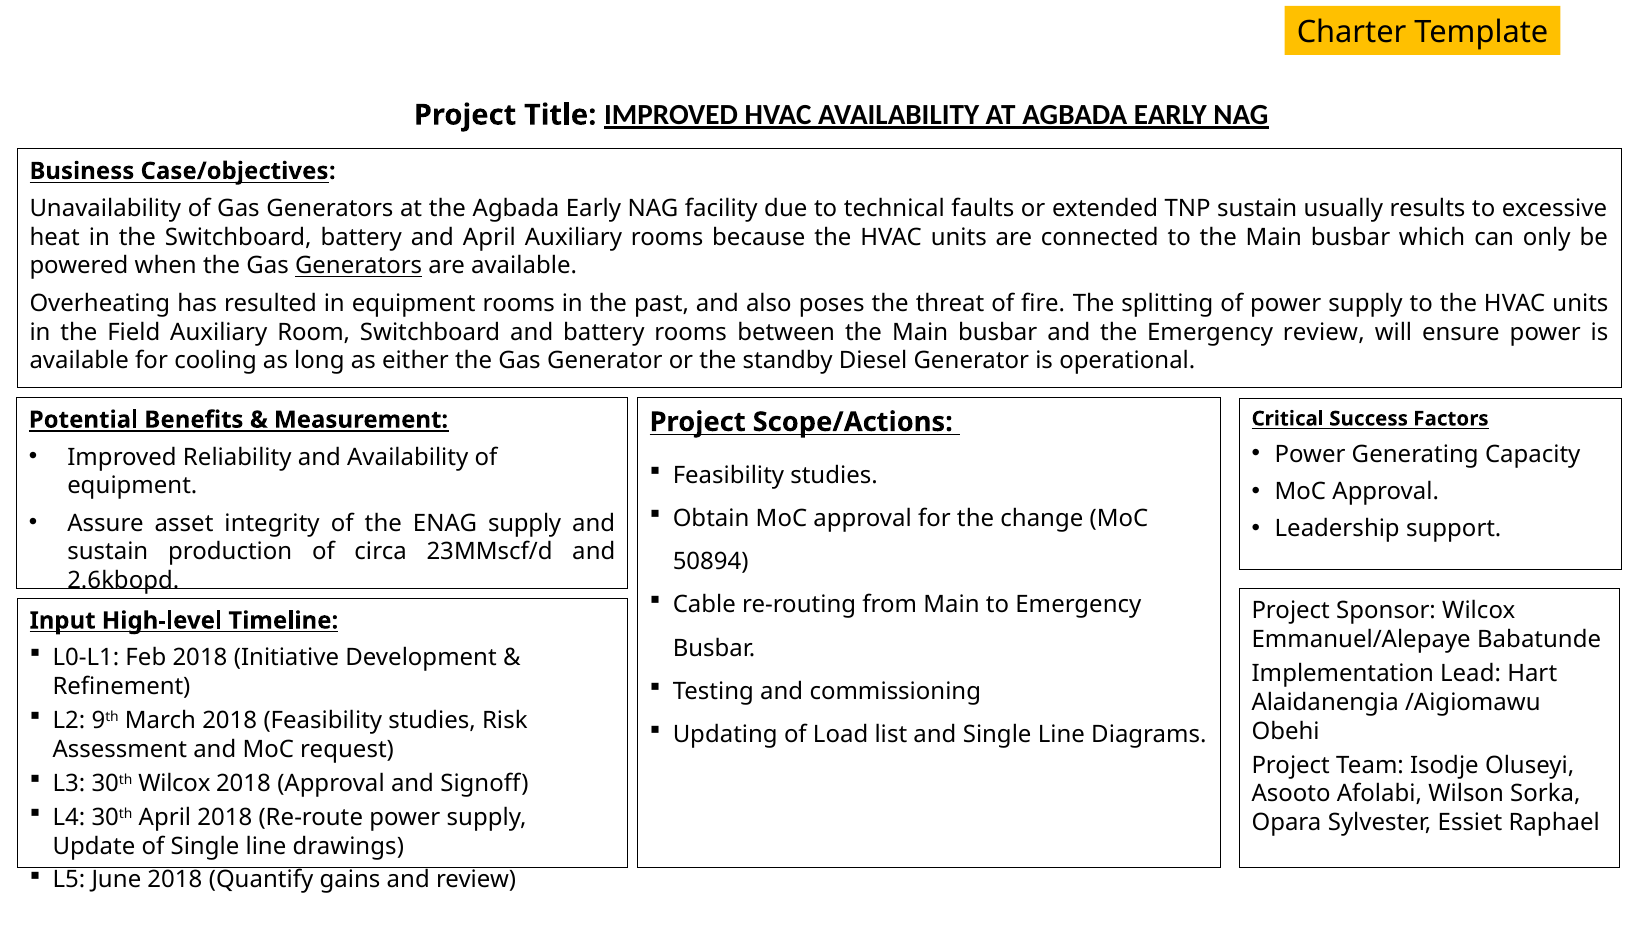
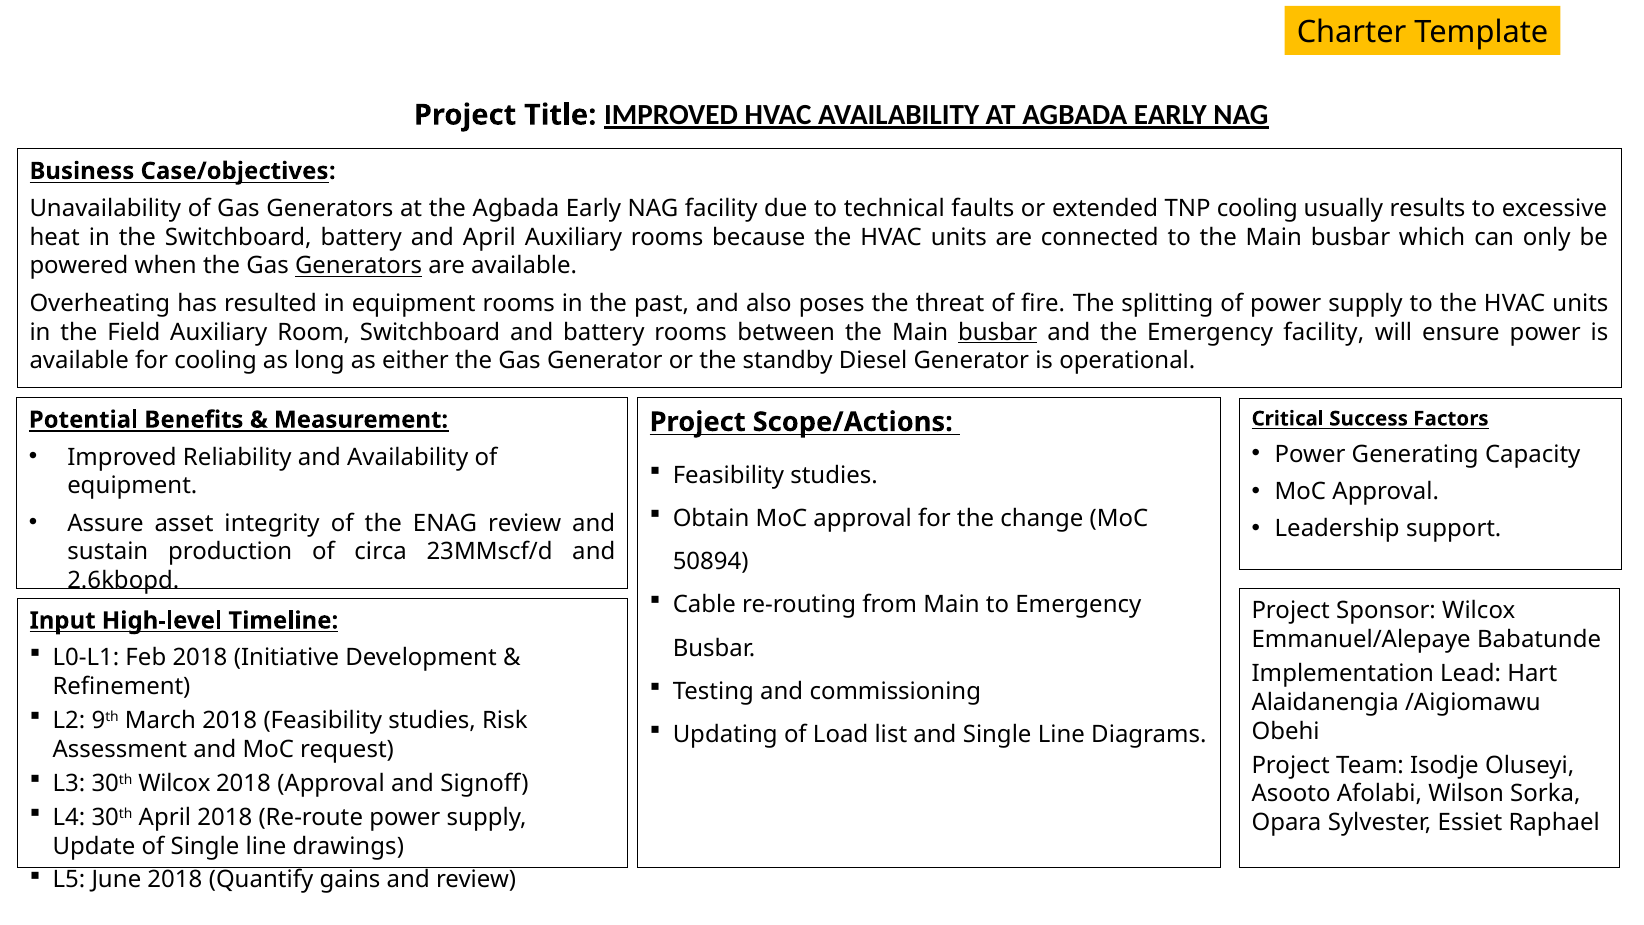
TNP sustain: sustain -> cooling
busbar at (998, 332) underline: none -> present
Emergency review: review -> facility
ENAG supply: supply -> review
